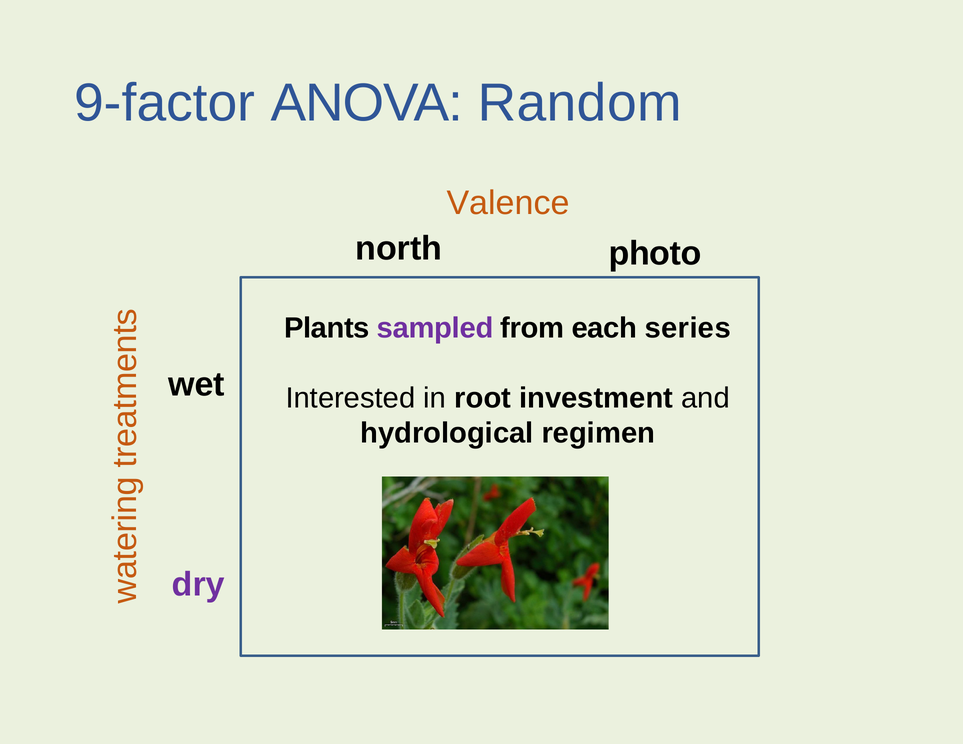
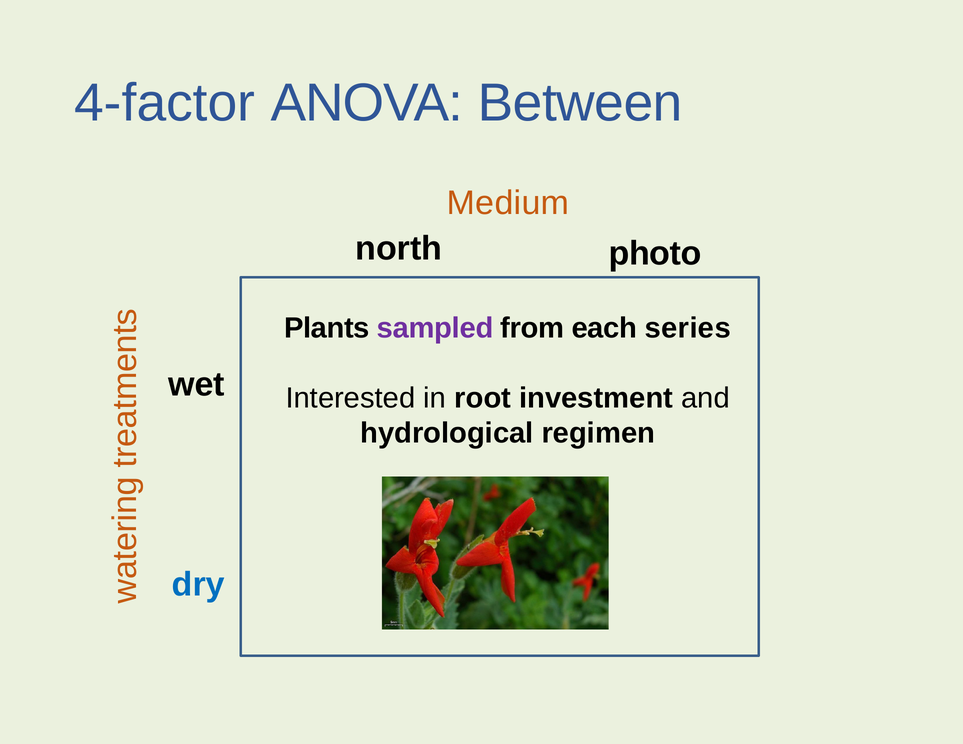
9-factor: 9-factor -> 4-factor
Random: Random -> Between
Valence: Valence -> Medium
dry colour: purple -> blue
